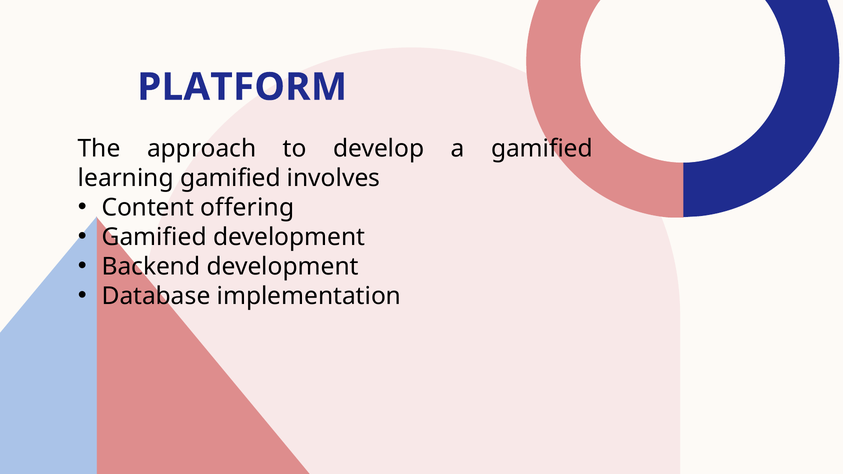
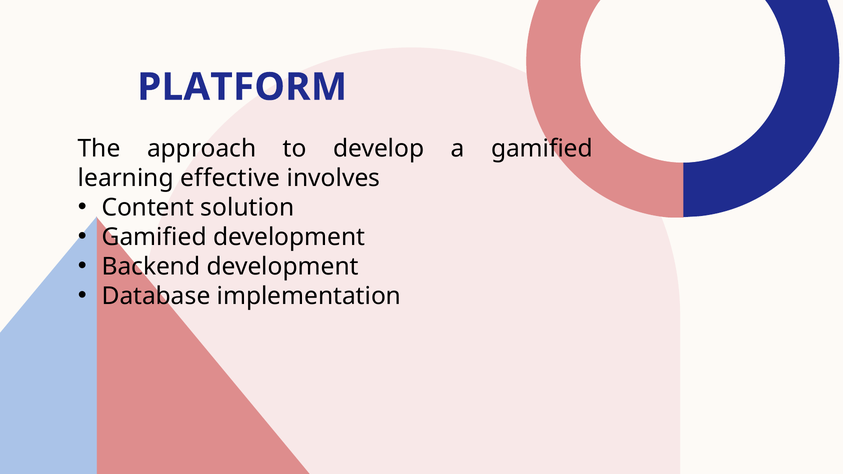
learning gamified: gamified -> effective
offering: offering -> solution
